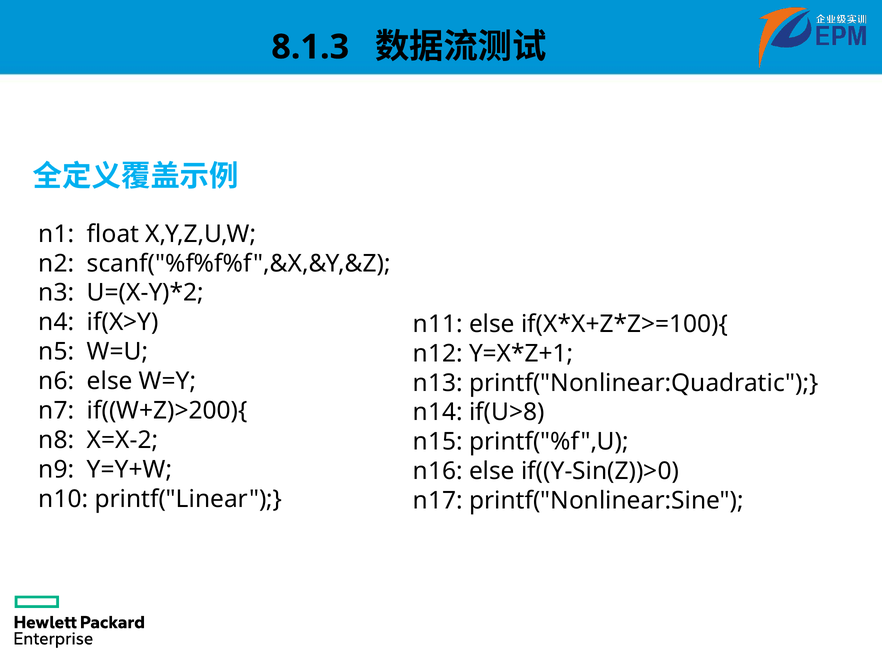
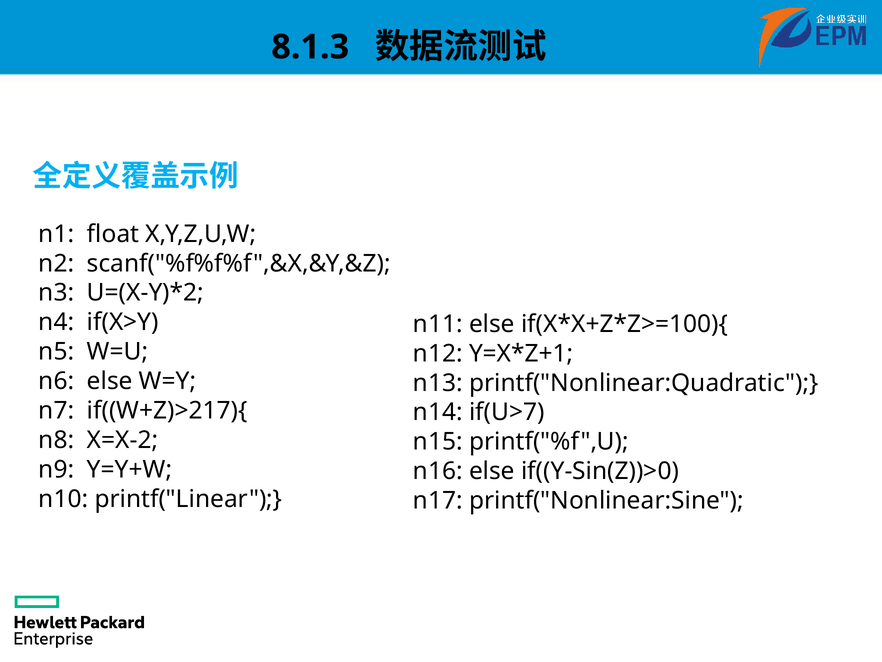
if((W+Z)>200){: if((W+Z)>200){ -> if((W+Z)>217){
if(U>8: if(U>8 -> if(U>7
